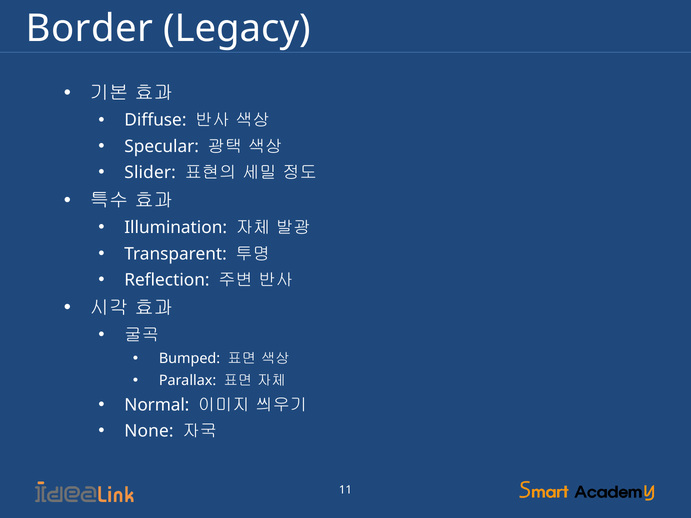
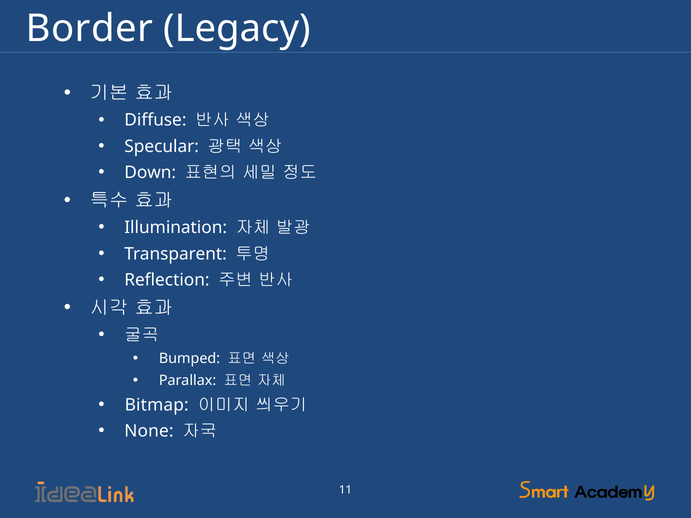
Slider: Slider -> Down
Normal: Normal -> Bitmap
